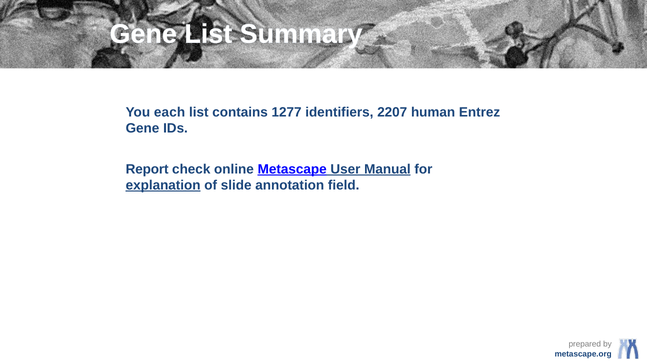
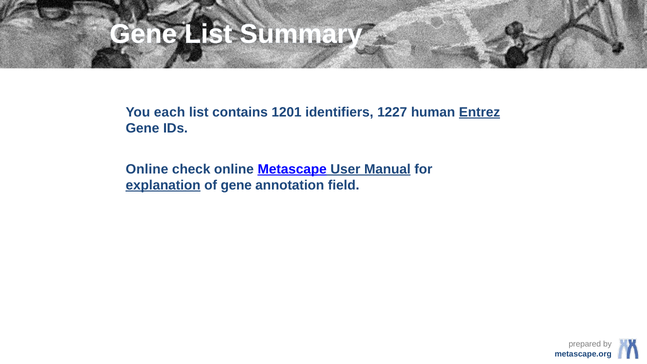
1277: 1277 -> 1201
2207: 2207 -> 1227
Entrez underline: none -> present
Report at (147, 169): Report -> Online
of slide: slide -> gene
